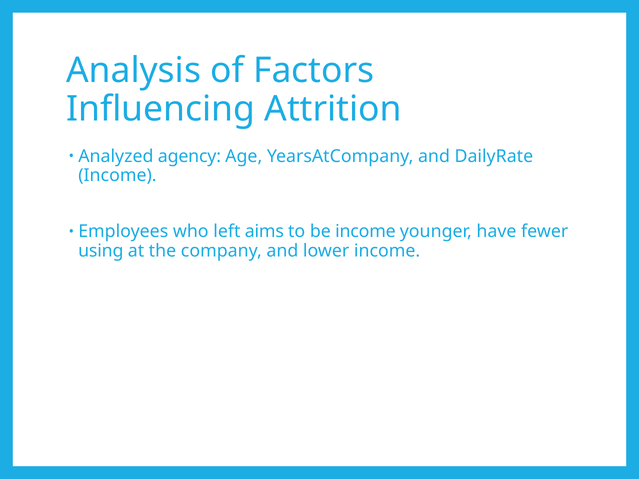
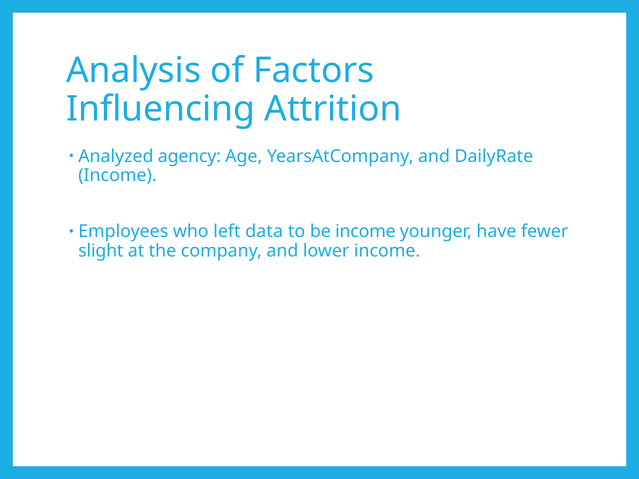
aims: aims -> data
using: using -> slight
